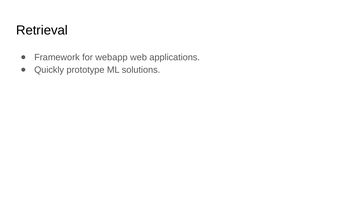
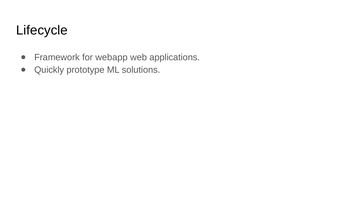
Retrieval: Retrieval -> Lifecycle
